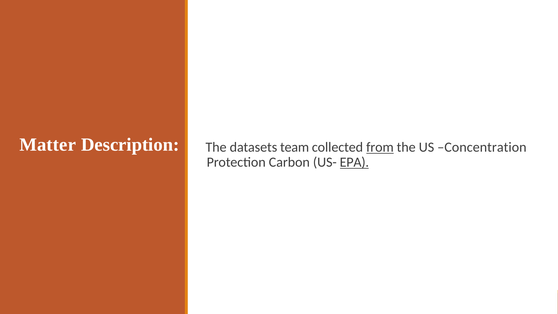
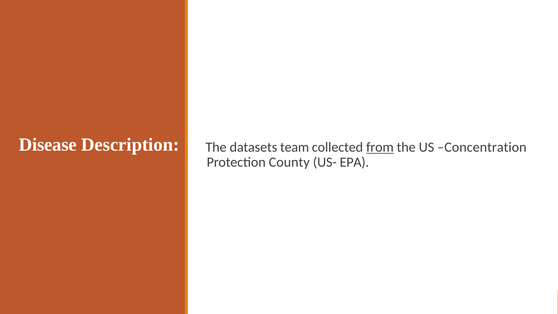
Matter: Matter -> Disease
Carbon: Carbon -> County
EPA underline: present -> none
